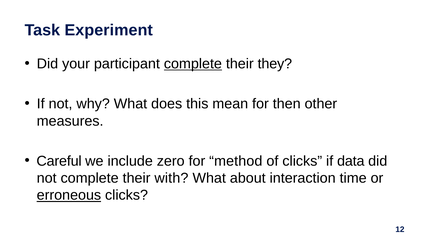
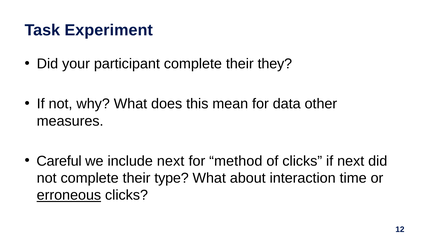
complete at (193, 64) underline: present -> none
then: then -> data
include zero: zero -> next
if data: data -> next
with: with -> type
